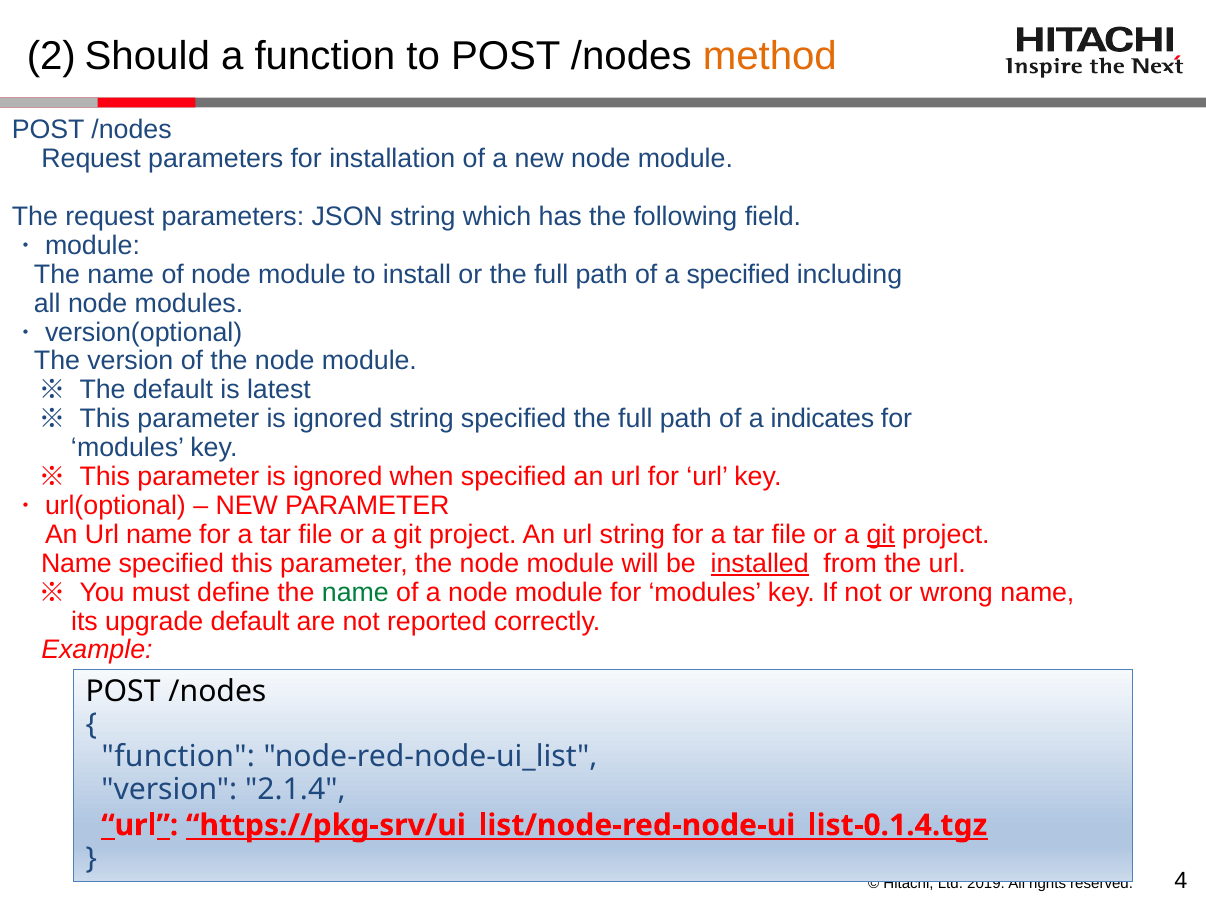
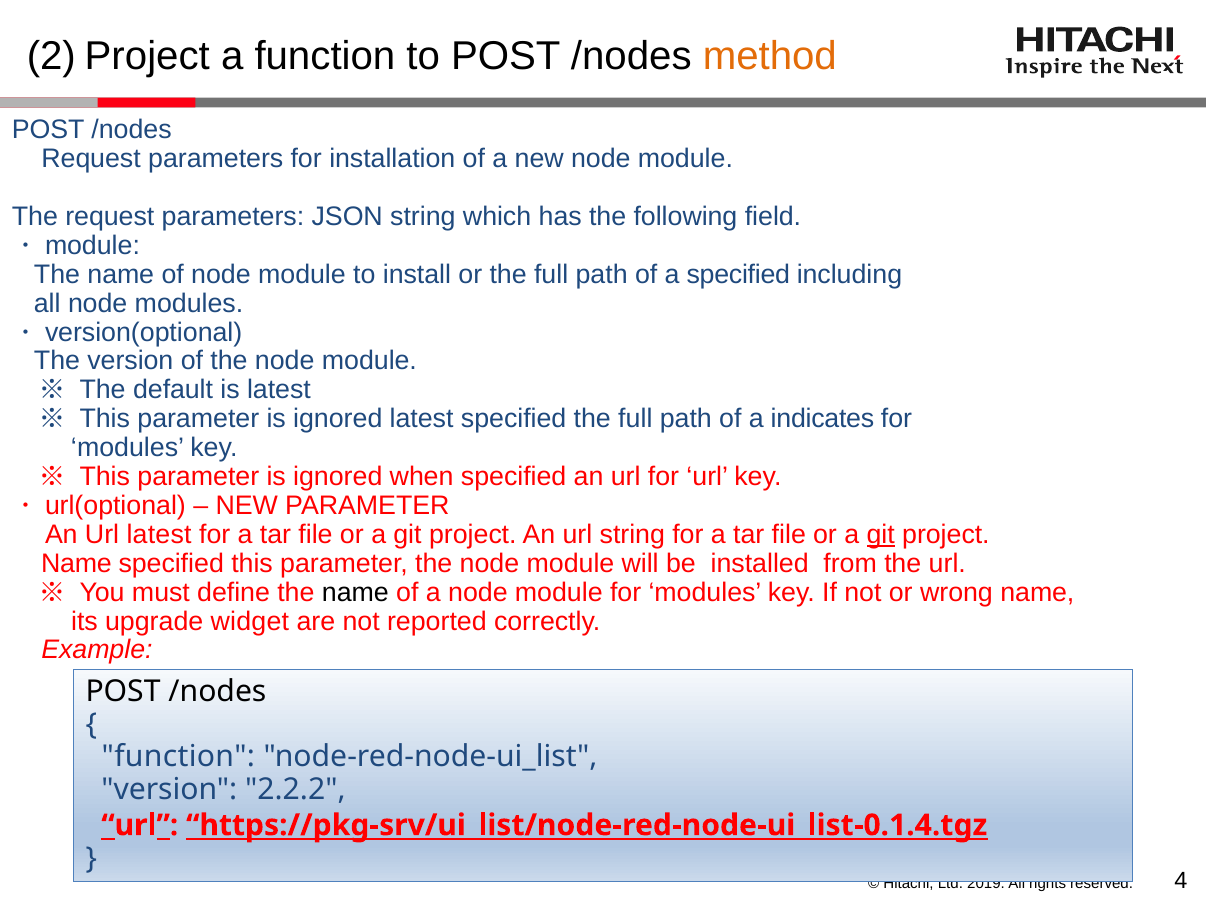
2 Should: Should -> Project
ignored string: string -> latest
Url name: name -> latest
installed underline: present -> none
name at (355, 593) colour: green -> black
upgrade default: default -> widget
2.1.4: 2.1.4 -> 2.2.2
